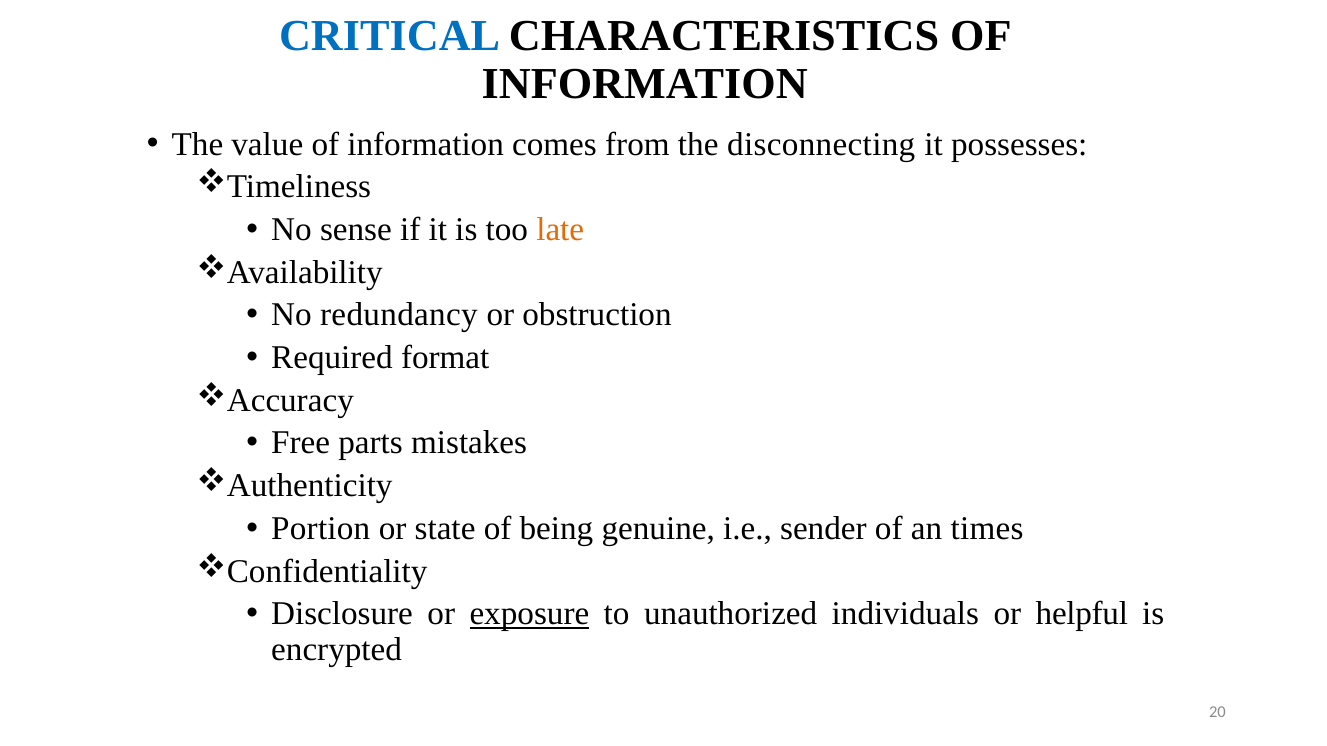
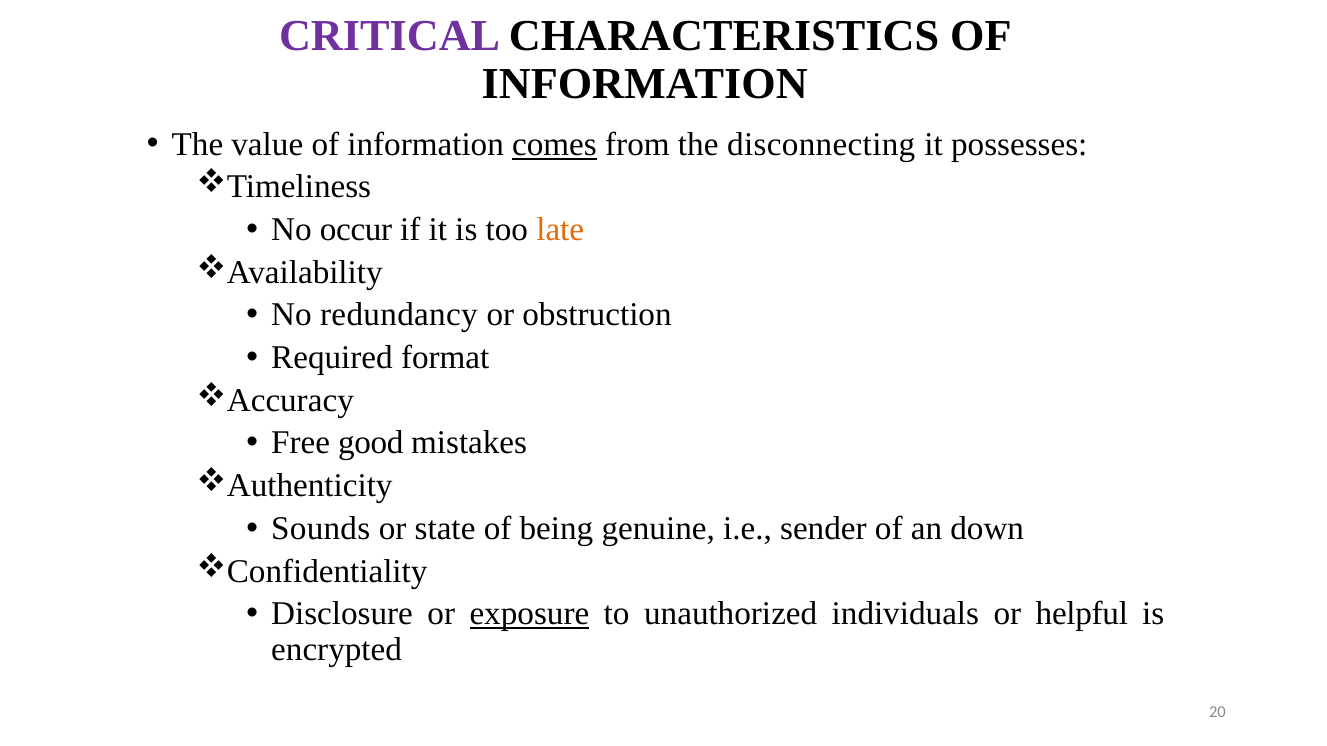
CRITICAL colour: blue -> purple
comes underline: none -> present
sense: sense -> occur
parts: parts -> good
Portion: Portion -> Sounds
times: times -> down
